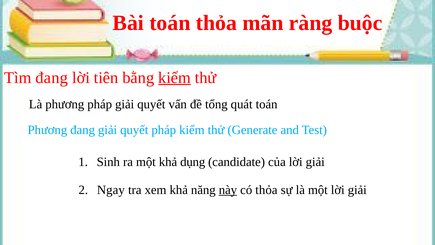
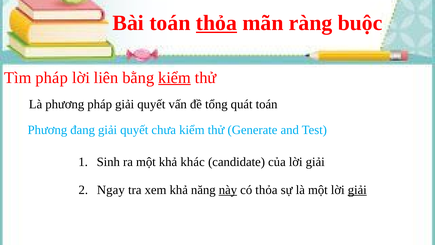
thỏa at (216, 23) underline: none -> present
Tìm đang: đang -> pháp
tiên: tiên -> liên
quyết pháp: pháp -> chưa
dụng: dụng -> khác
giải at (357, 190) underline: none -> present
